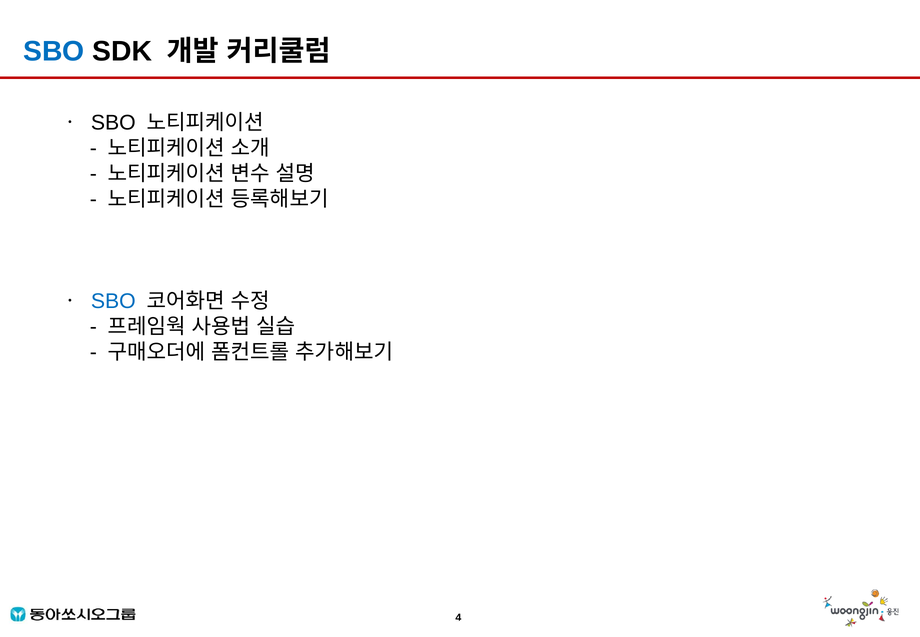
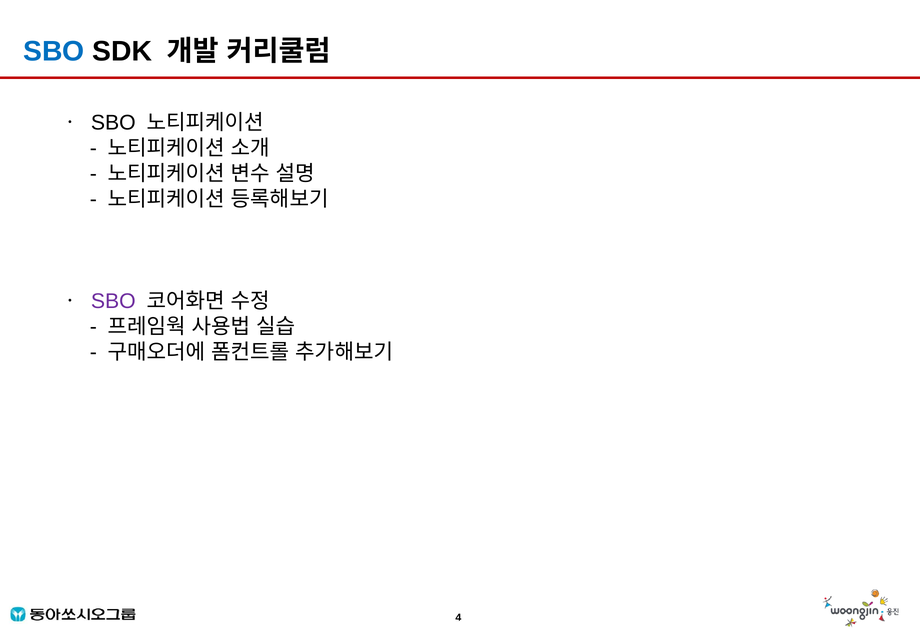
SBO at (113, 301) colour: blue -> purple
